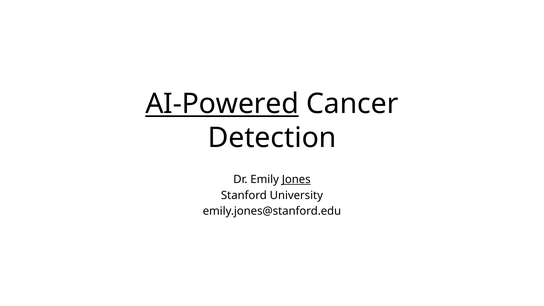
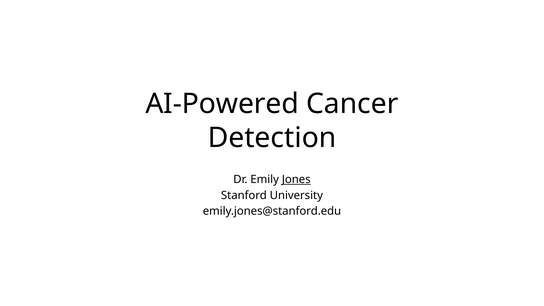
AI-Powered underline: present -> none
